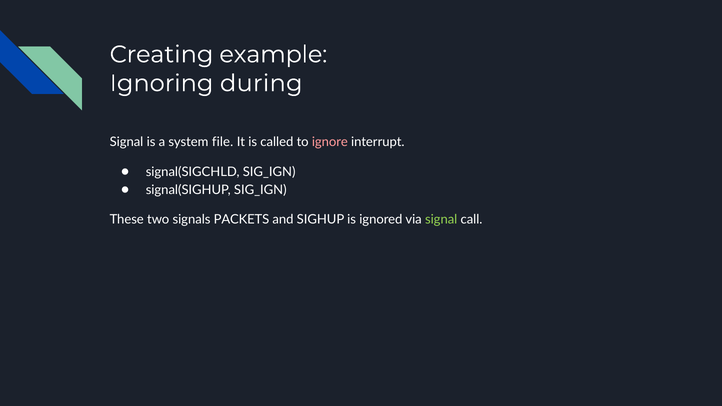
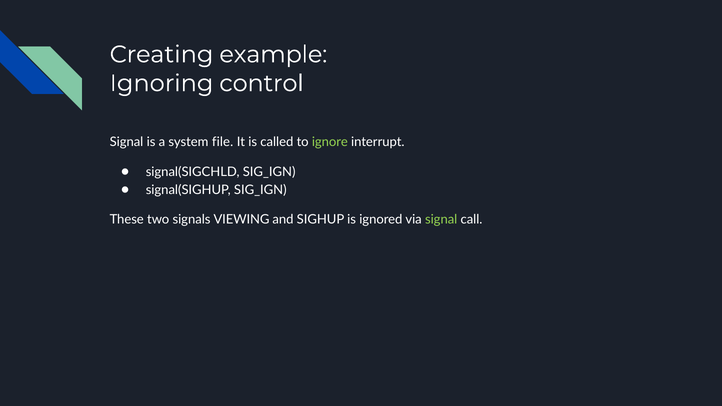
during: during -> control
ignore colour: pink -> light green
PACKETS: PACKETS -> VIEWING
